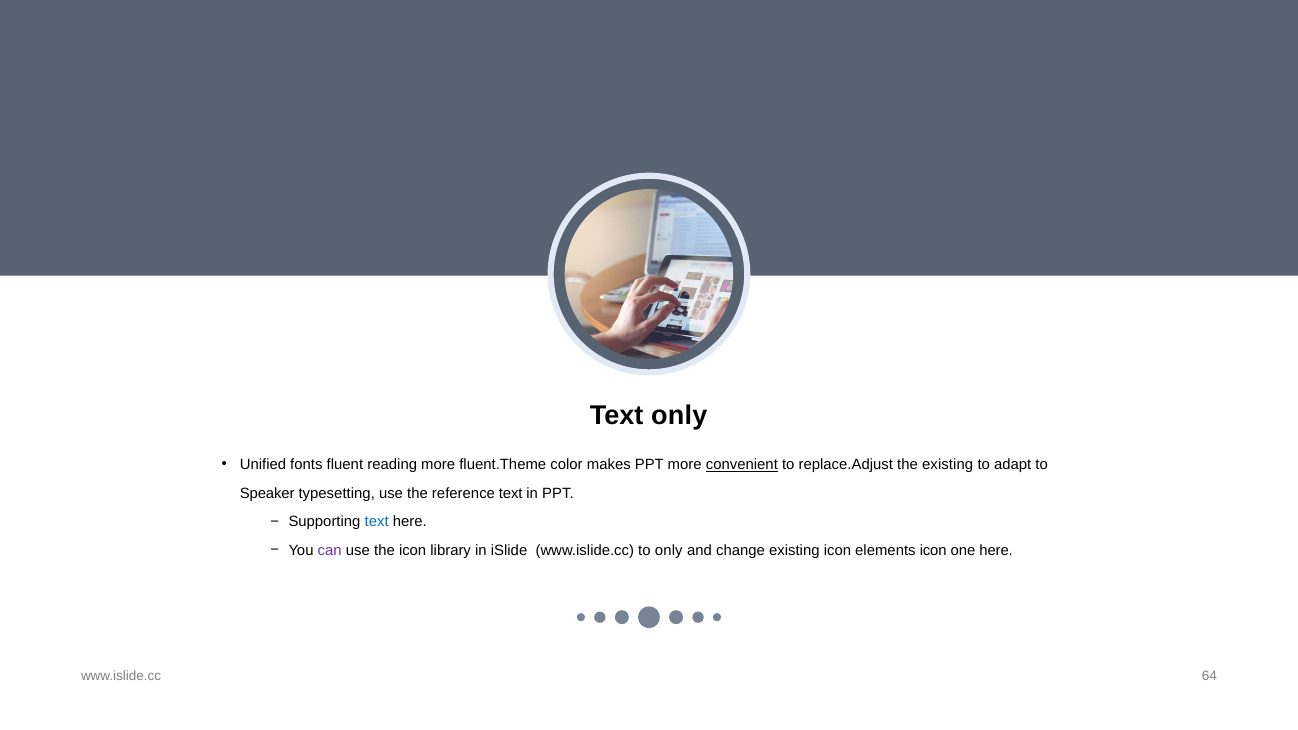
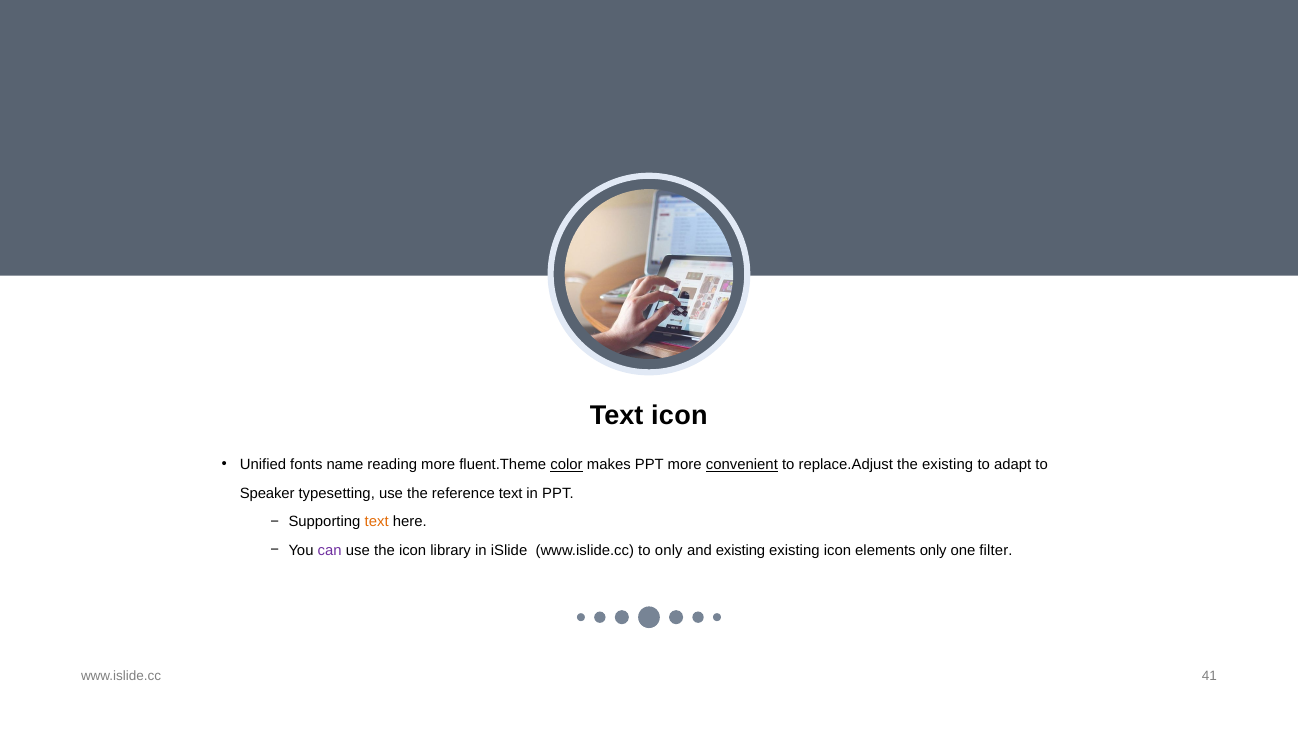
Text only: only -> icon
fluent: fluent -> name
color underline: none -> present
text at (377, 522) colour: blue -> orange
and change: change -> existing
elements icon: icon -> only
one here: here -> filter
64: 64 -> 41
